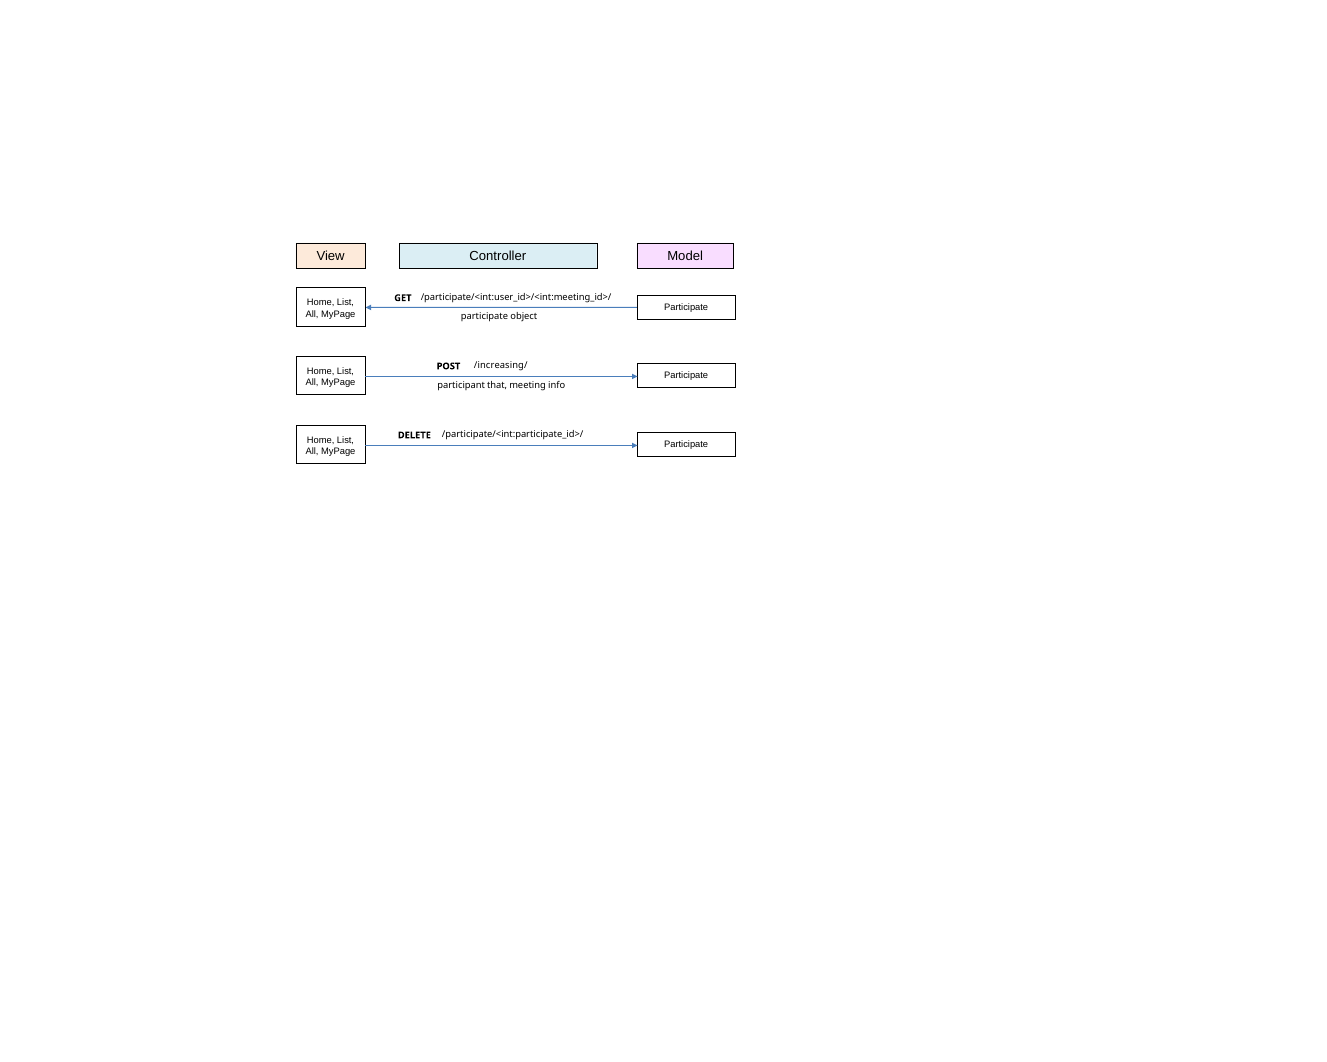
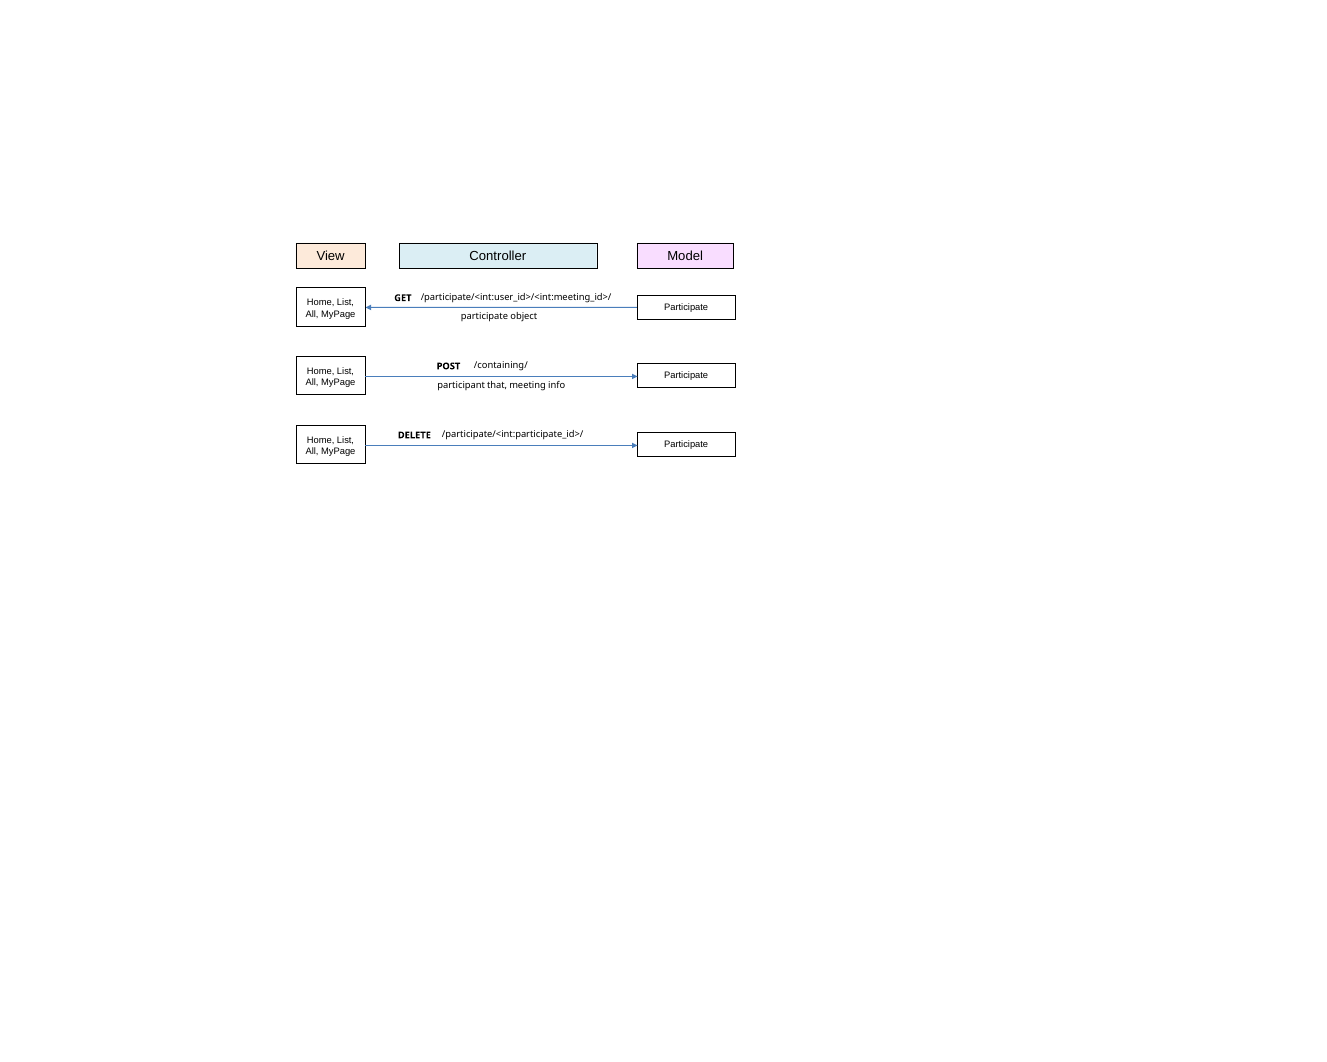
/increasing/: /increasing/ -> /containing/
